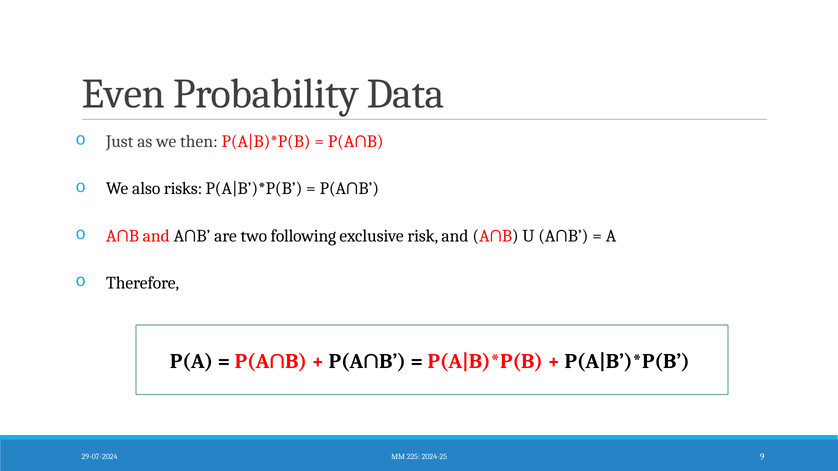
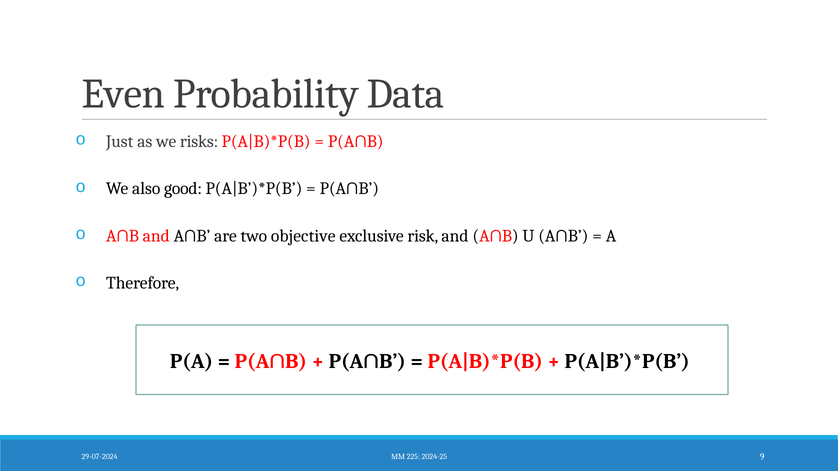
then: then -> risks
risks: risks -> good
following: following -> objective
